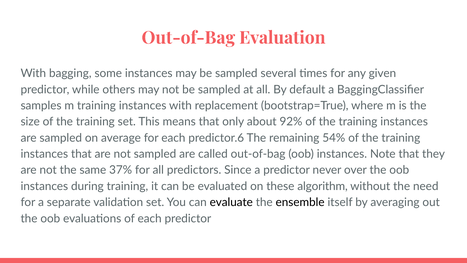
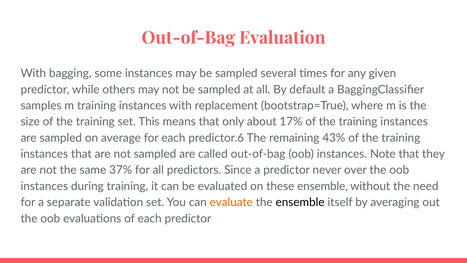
92%: 92% -> 17%
54%: 54% -> 43%
these algorithm: algorithm -> ensemble
evaluate colour: black -> orange
